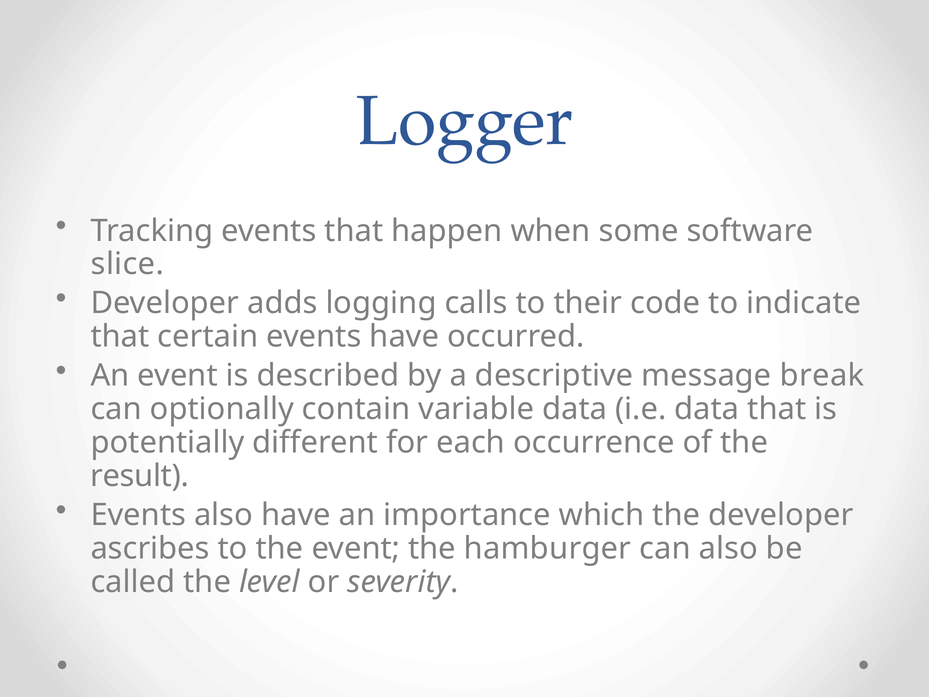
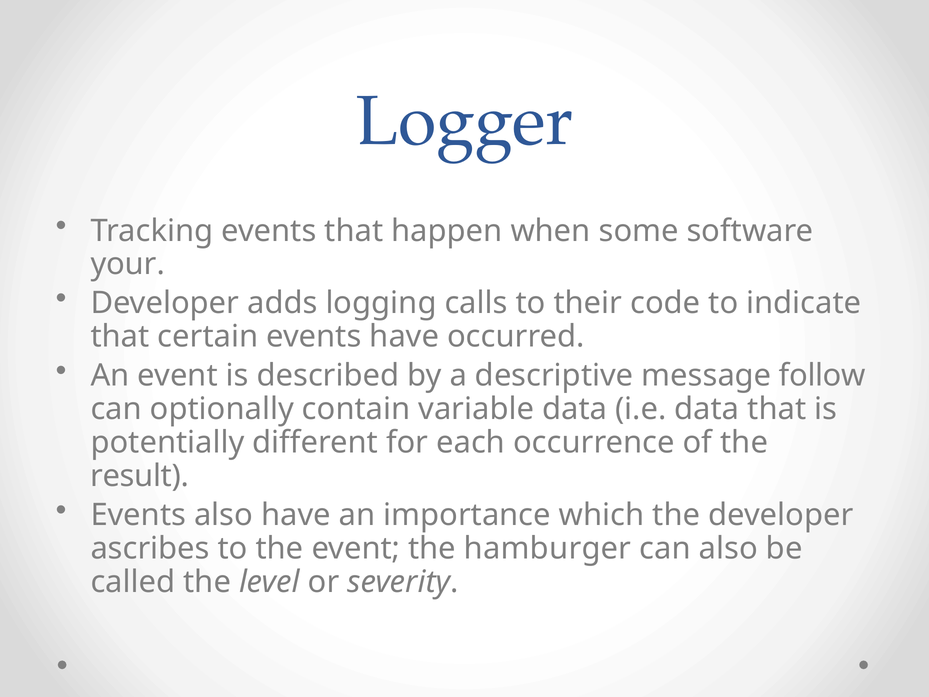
slice: slice -> your
break: break -> follow
